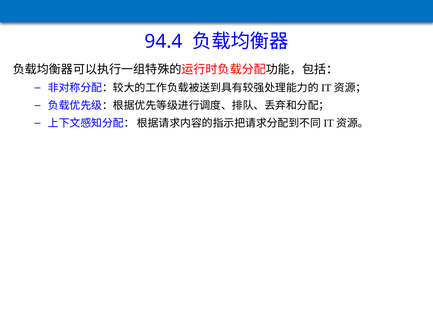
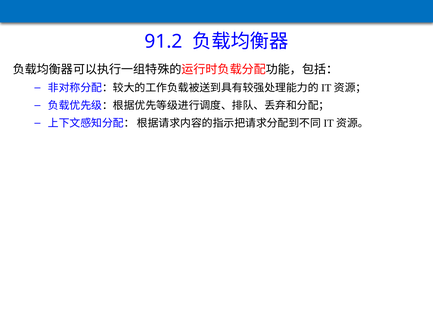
94.4: 94.4 -> 91.2
